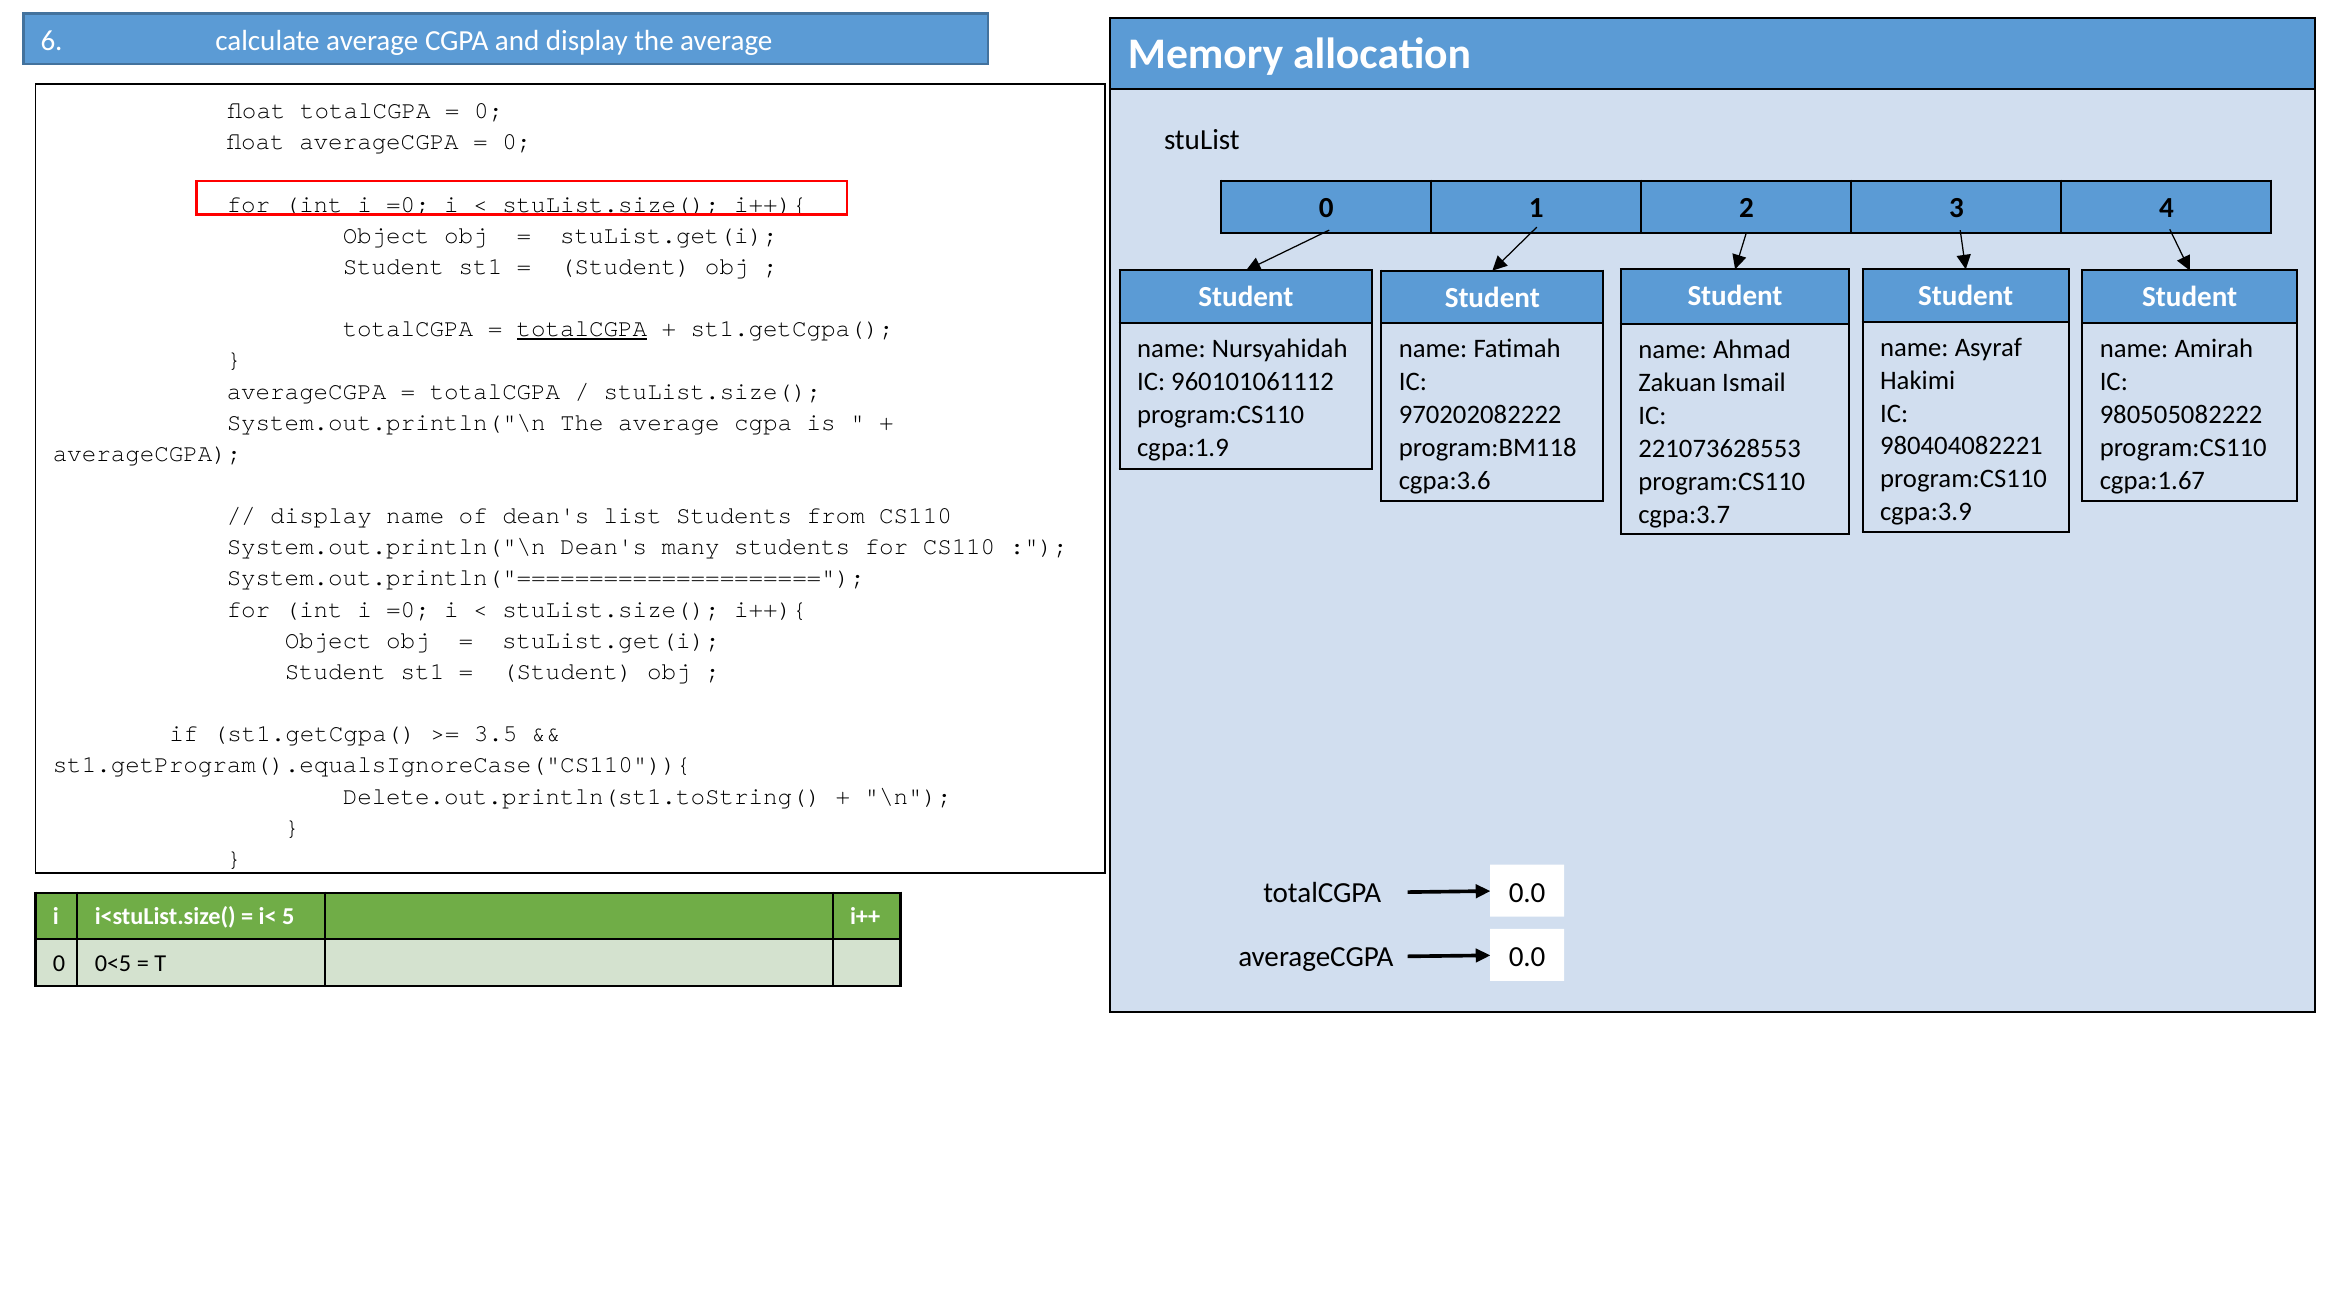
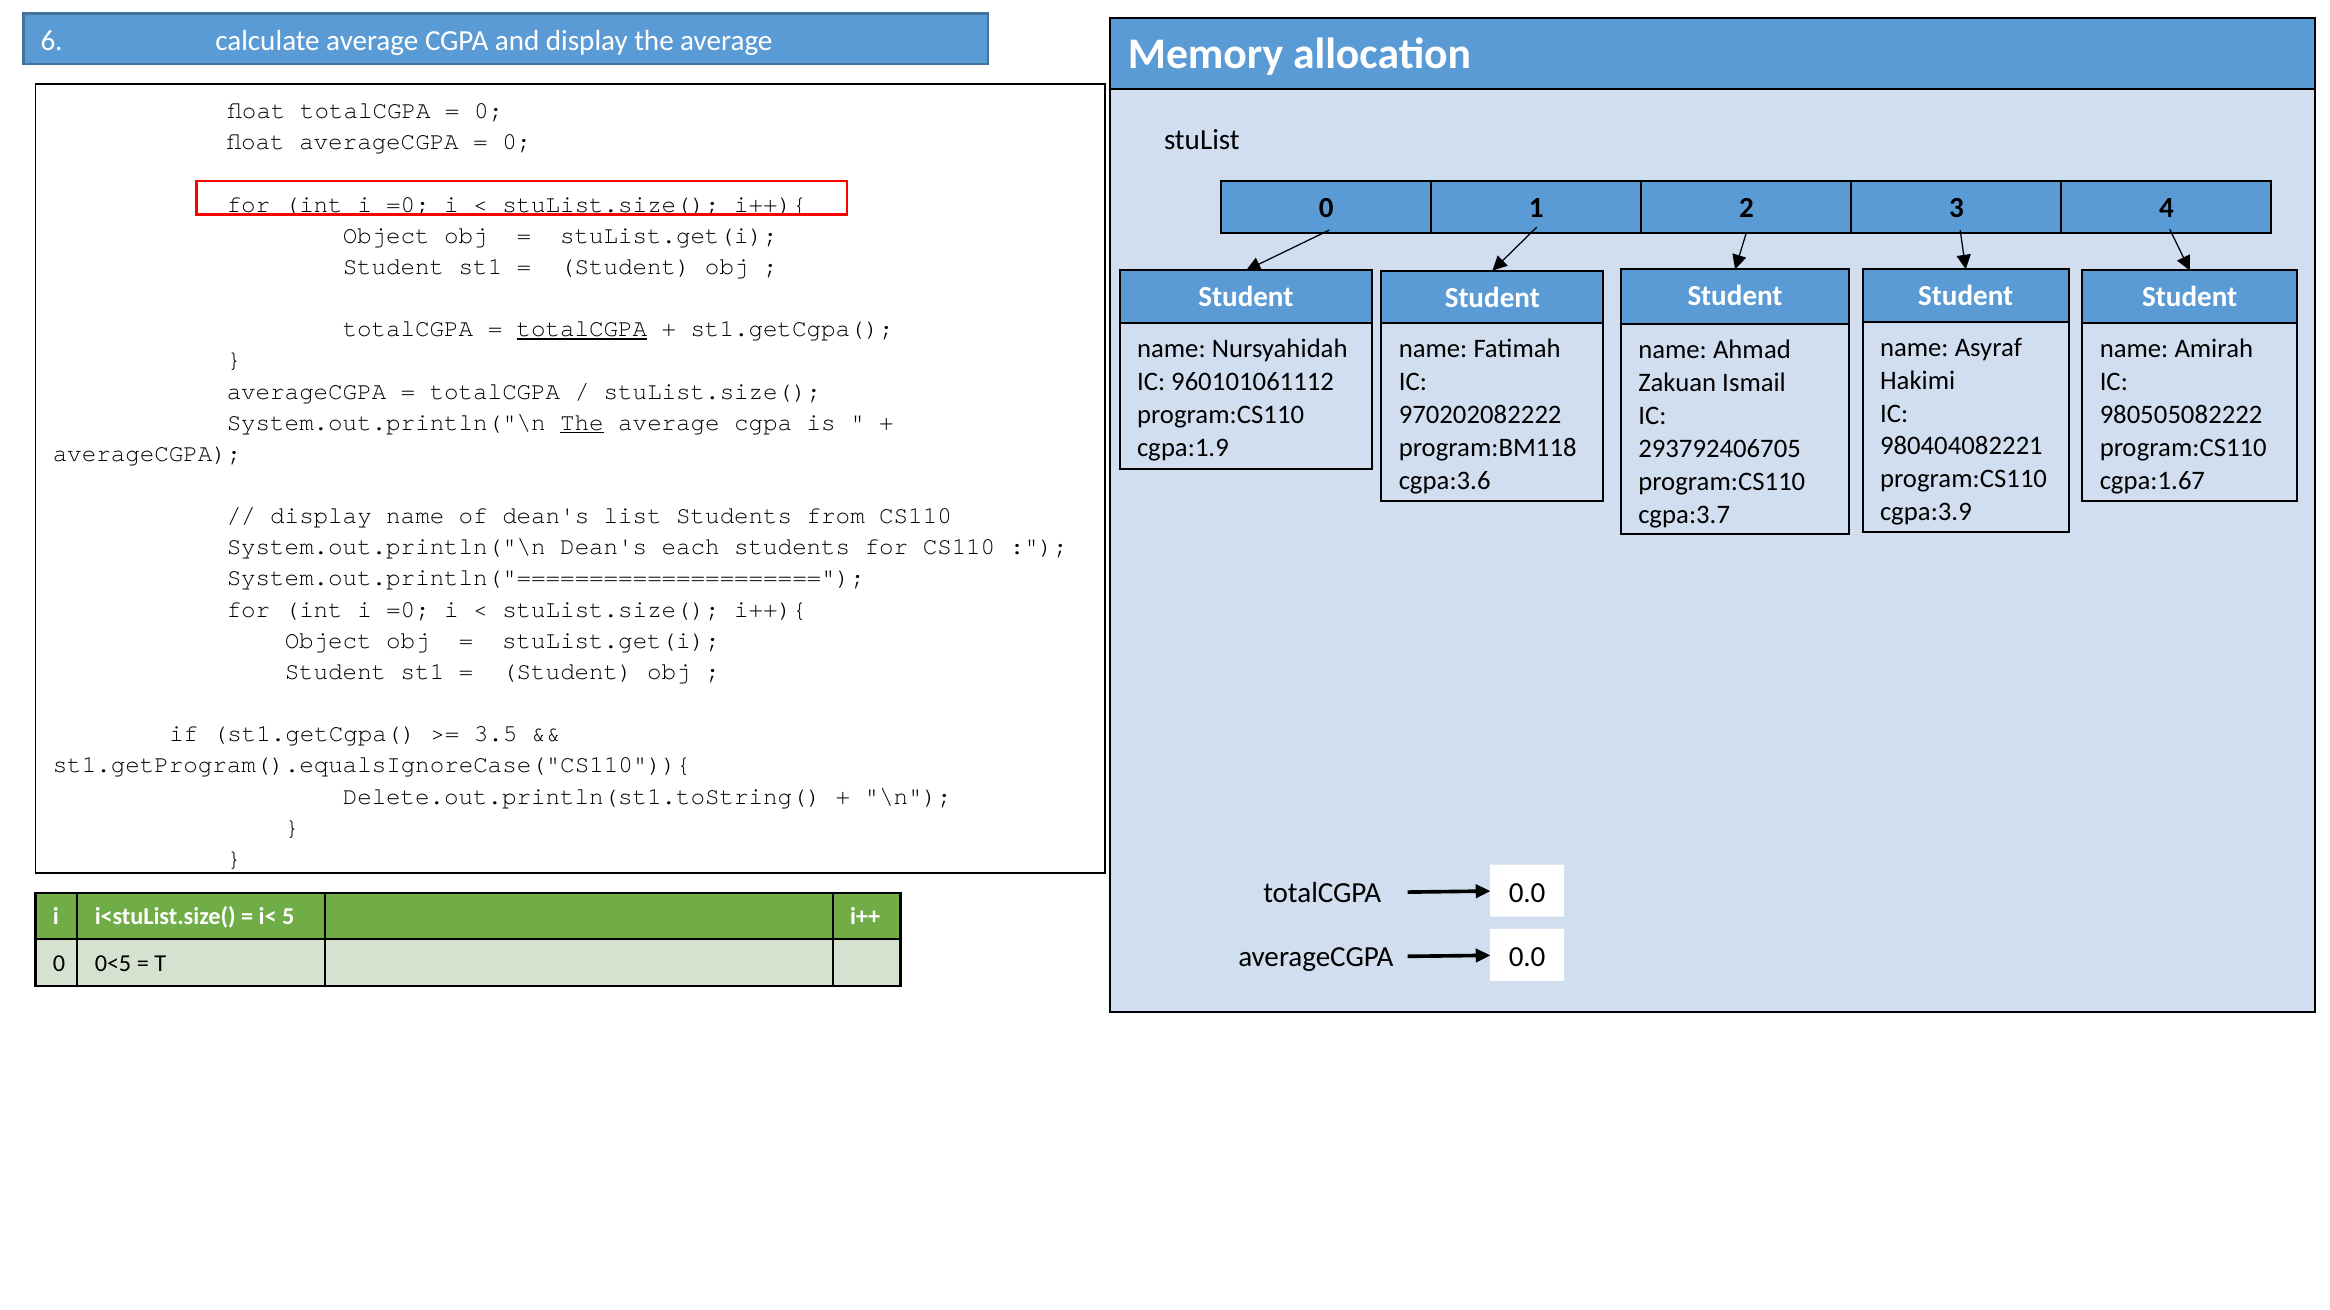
The at (582, 422) underline: none -> present
221073628553: 221073628553 -> 293792406705
many: many -> each
